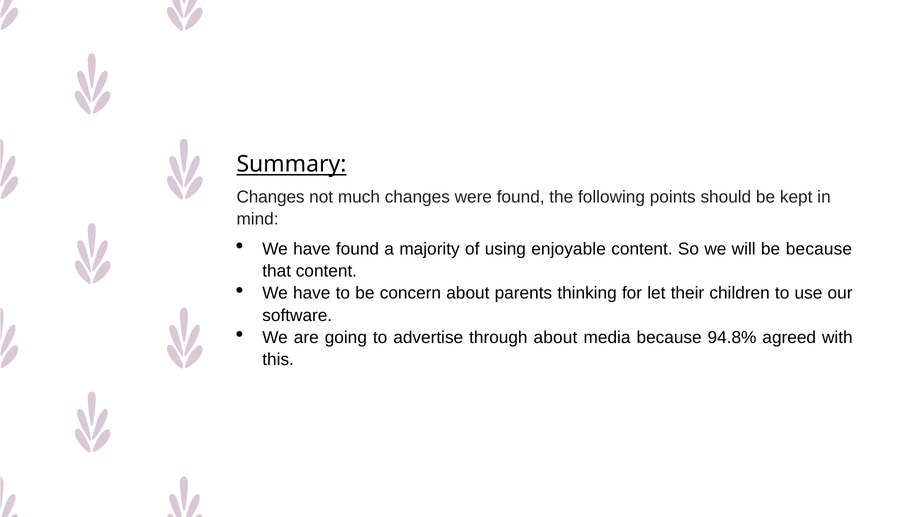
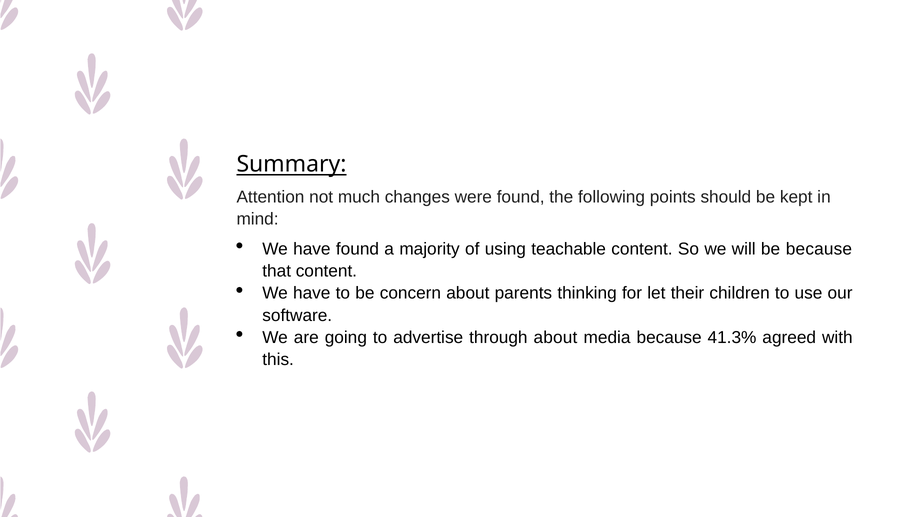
Changes at (271, 197): Changes -> Attention
enjoyable: enjoyable -> teachable
94.8%: 94.8% -> 41.3%
